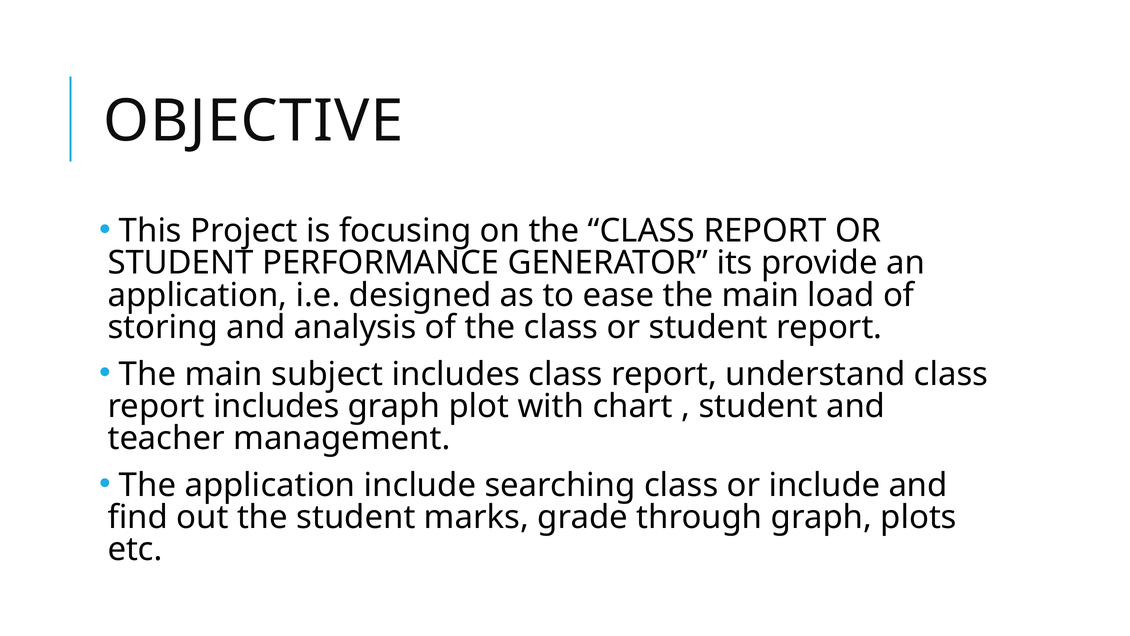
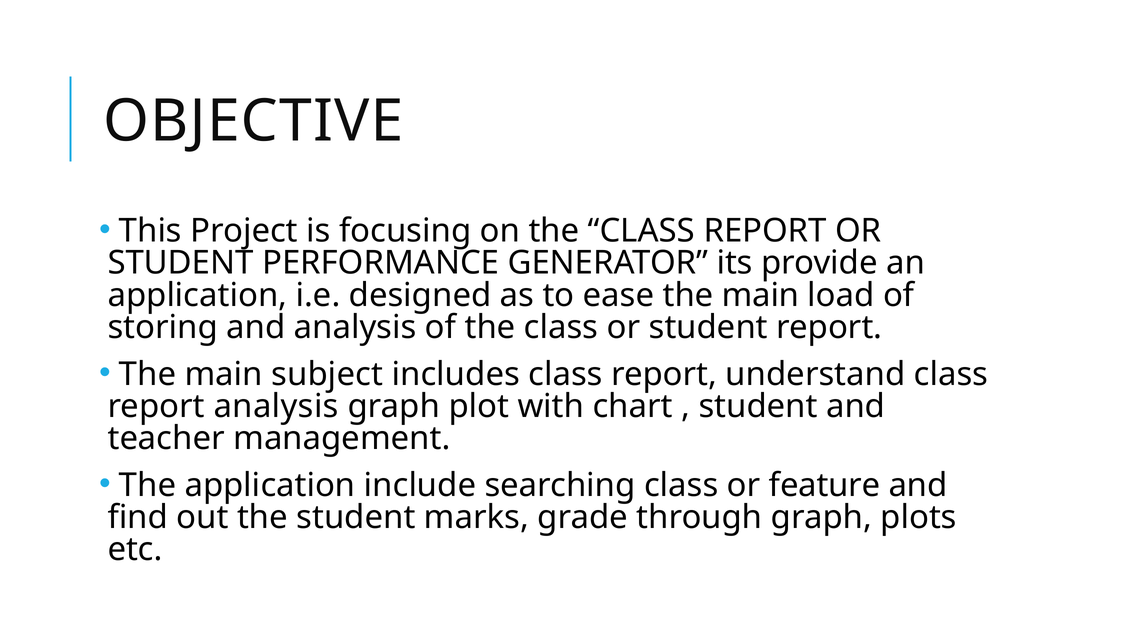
report includes: includes -> analysis
or include: include -> feature
